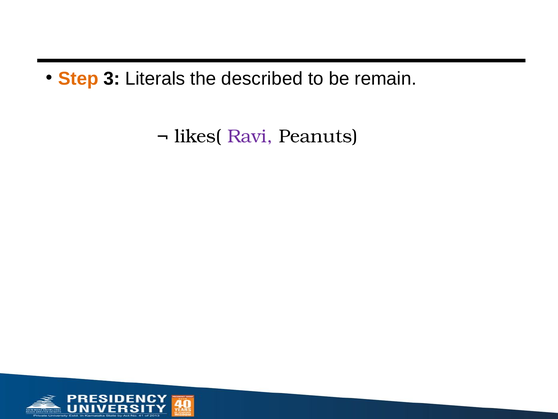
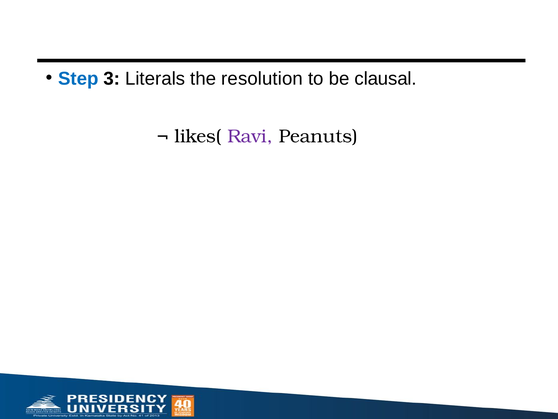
Step colour: orange -> blue
described: described -> resolution
remain: remain -> clausal
